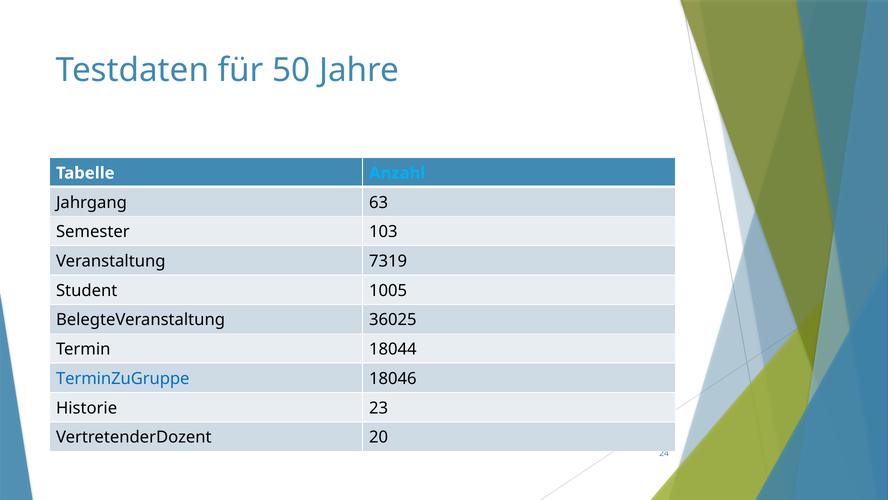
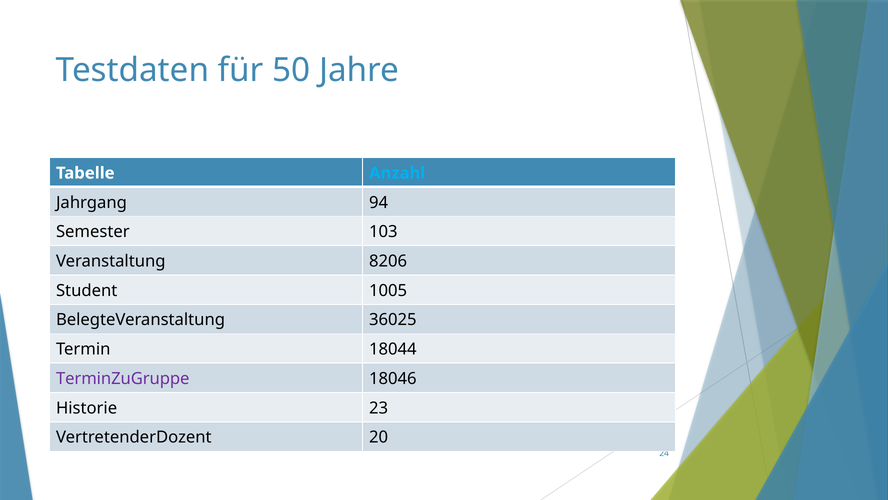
63: 63 -> 94
7319: 7319 -> 8206
TerminZuGruppe colour: blue -> purple
